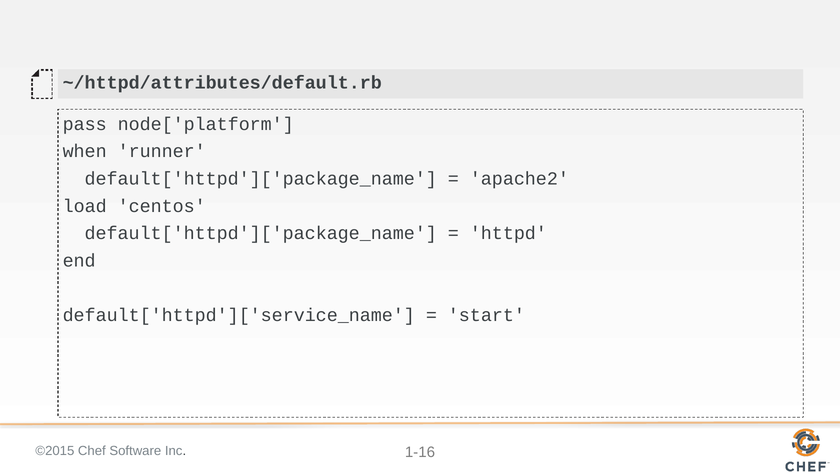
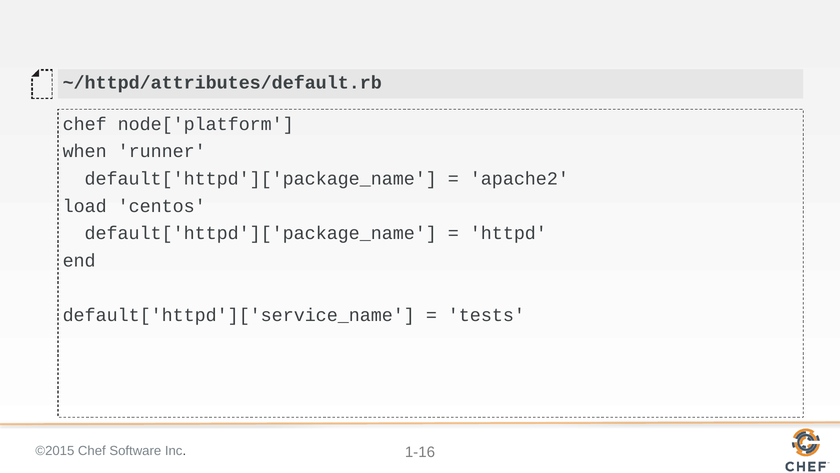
pass at (85, 124): pass -> chef
start: start -> tests
